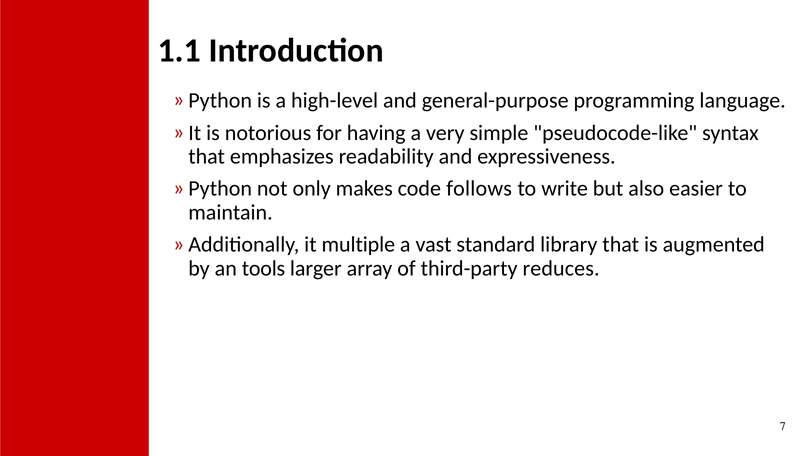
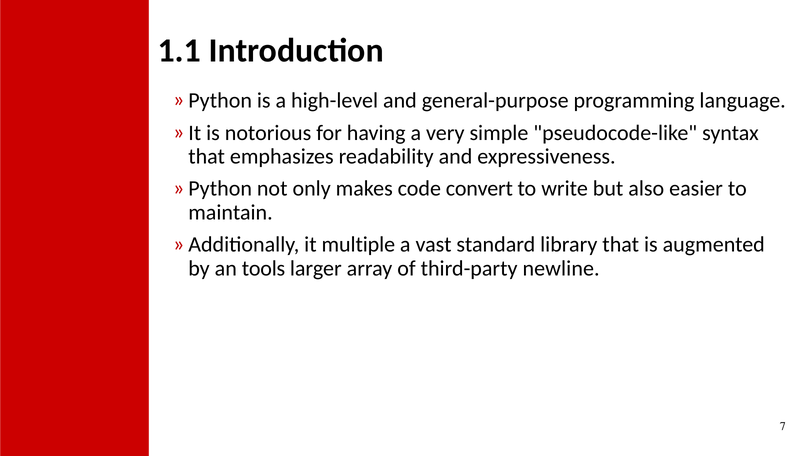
follows: follows -> convert
reduces: reduces -> newline
